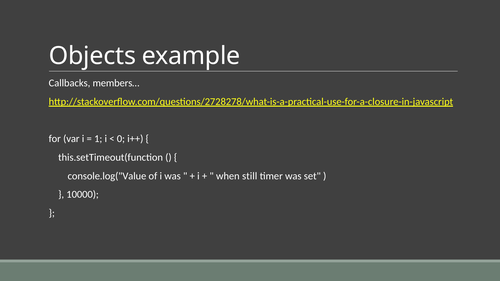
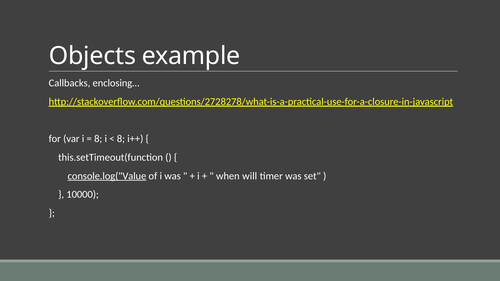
members…: members… -> enclosing…
1 at (98, 139): 1 -> 8
0 at (121, 139): 0 -> 8
console.log("Value underline: none -> present
still: still -> will
